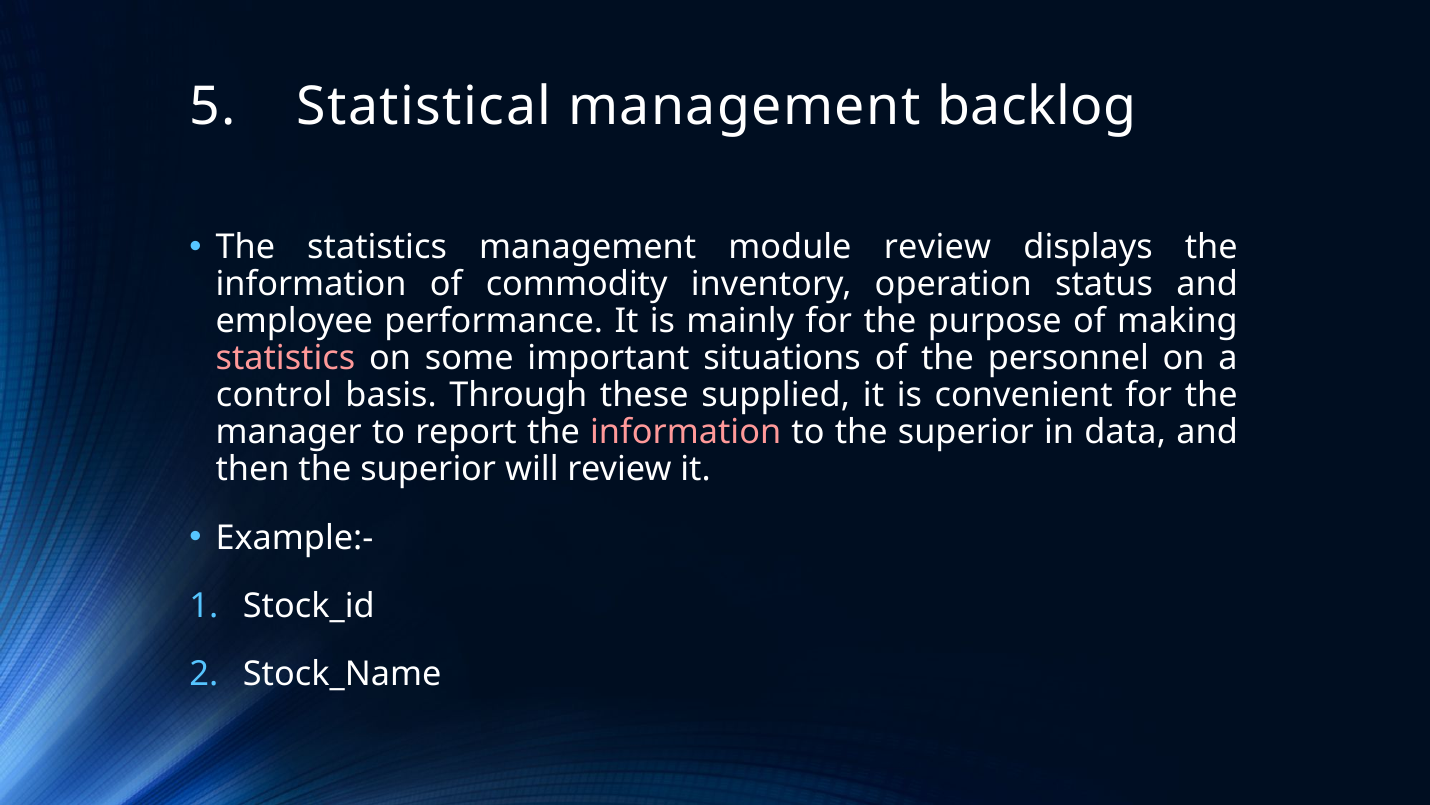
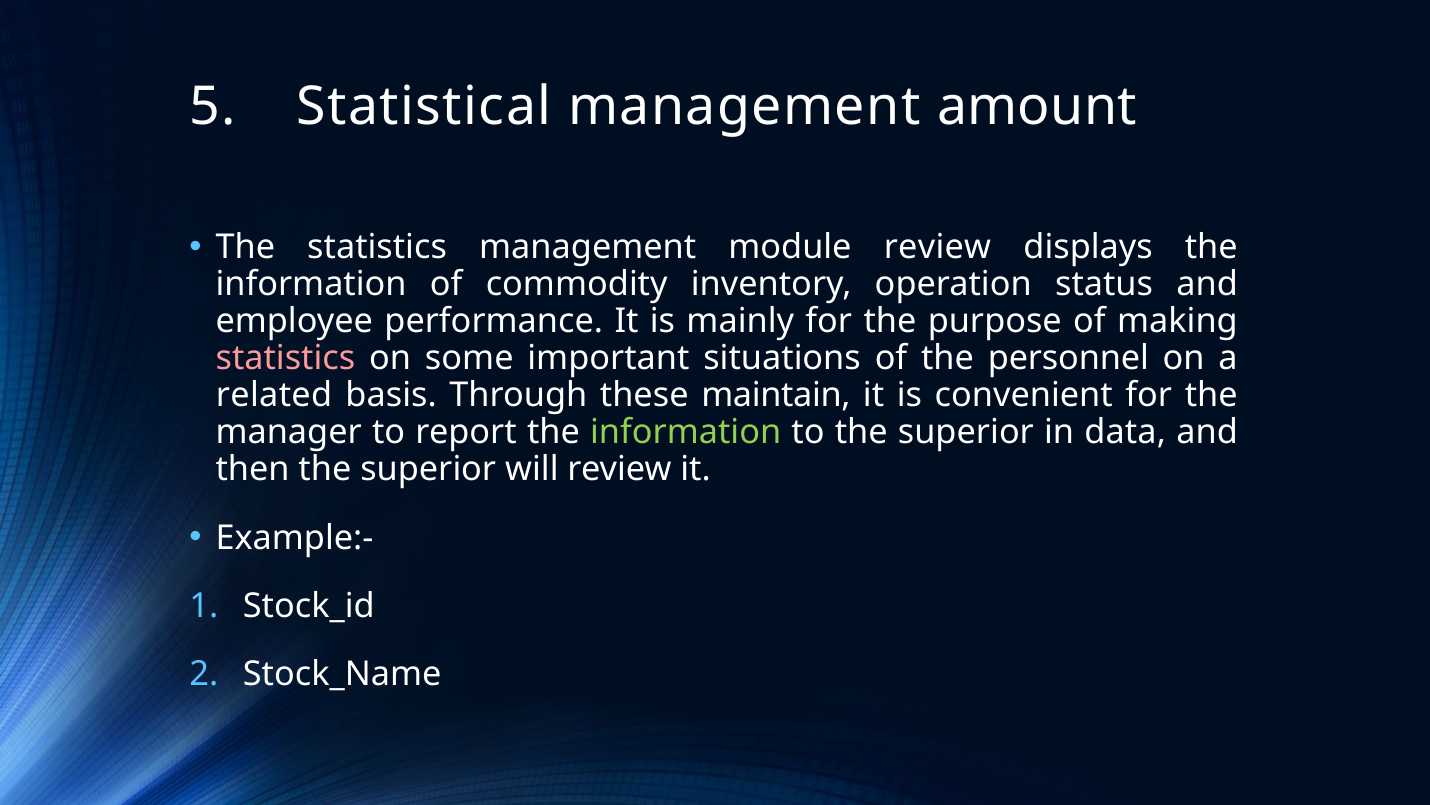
backlog: backlog -> amount
control: control -> related
supplied: supplied -> maintain
information at (686, 432) colour: pink -> light green
